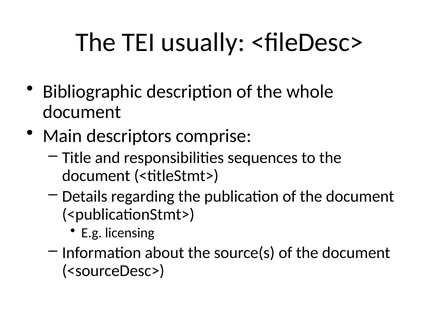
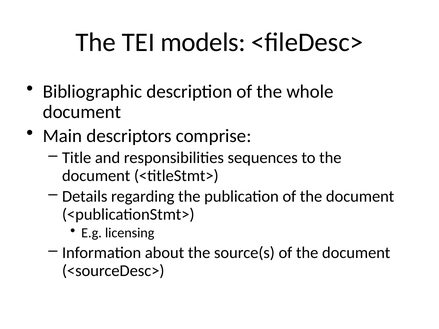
usually: usually -> models
